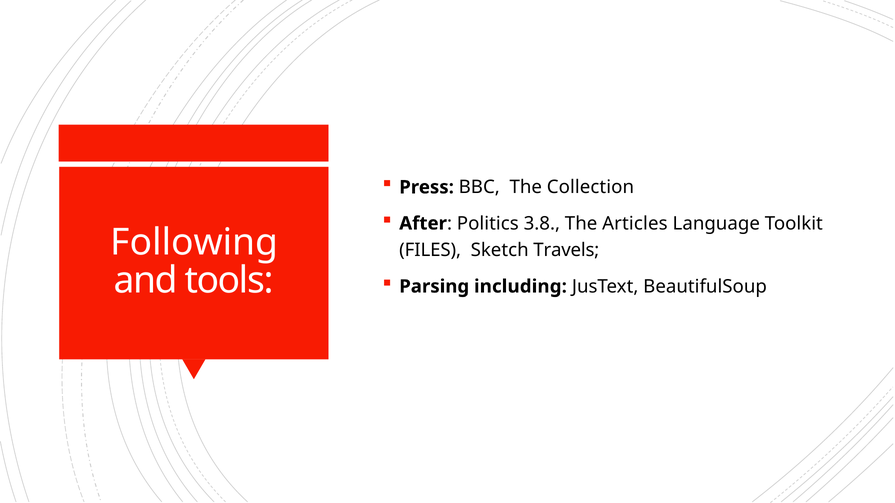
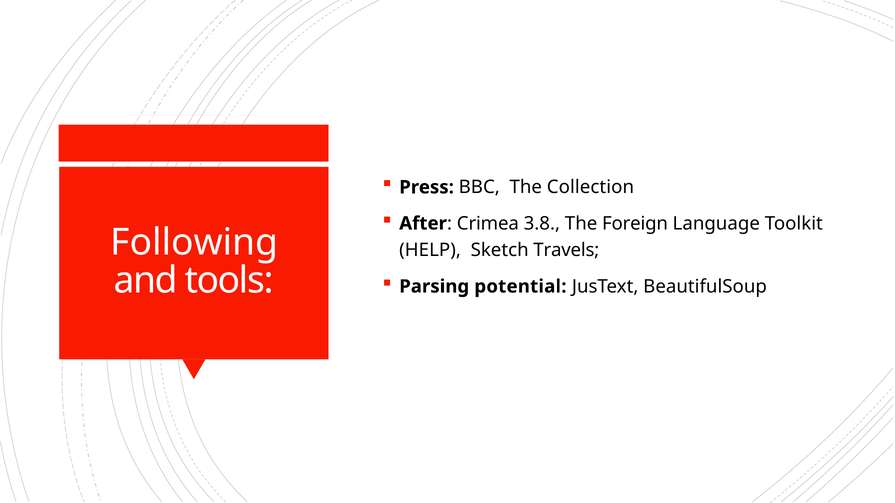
Politics: Politics -> Crimea
Articles: Articles -> Foreign
FILES: FILES -> HELP
including: including -> potential
